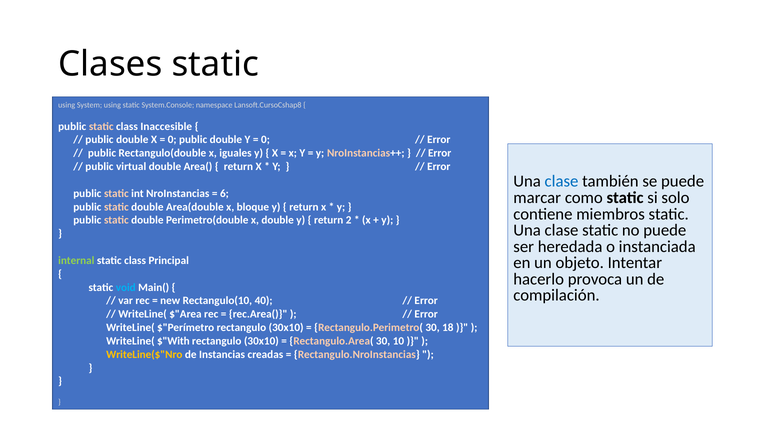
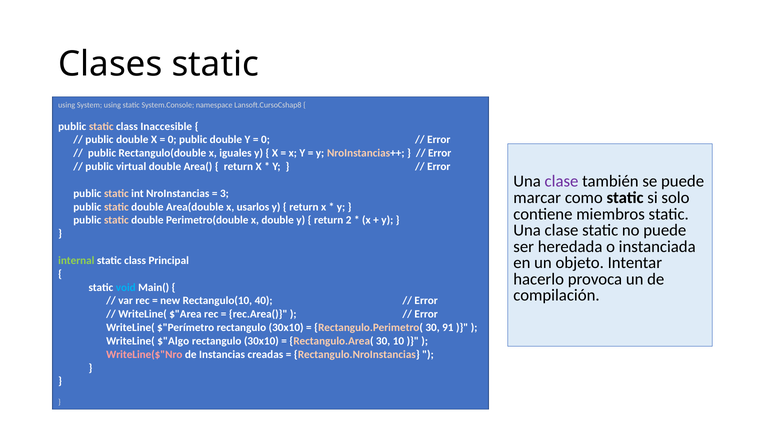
clase at (562, 181) colour: blue -> purple
6: 6 -> 3
bloque: bloque -> usarlos
18: 18 -> 91
$"With: $"With -> $"Algo
WriteLine($"Nro colour: yellow -> pink
